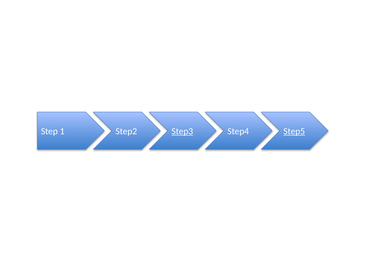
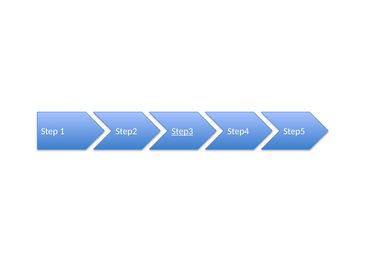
Step5 underline: present -> none
